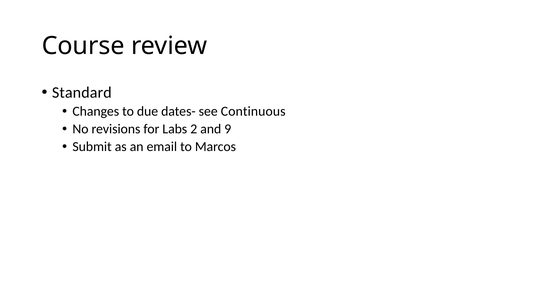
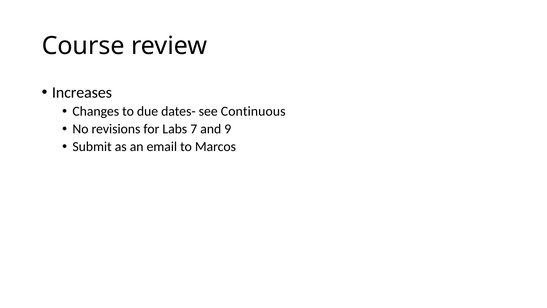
Standard: Standard -> Increases
2: 2 -> 7
